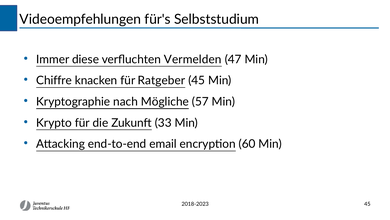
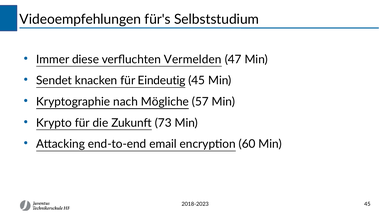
Chiffre: Chiffre -> Sendet
Ratgeber: Ratgeber -> Eindeutig
33: 33 -> 73
